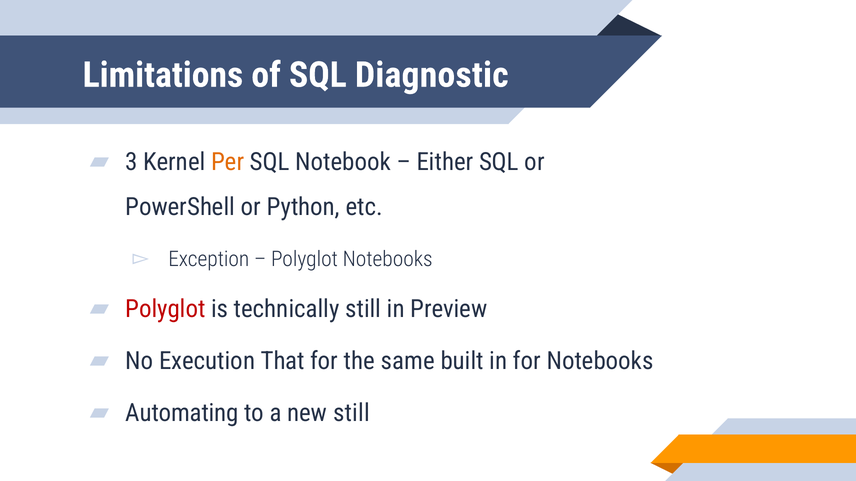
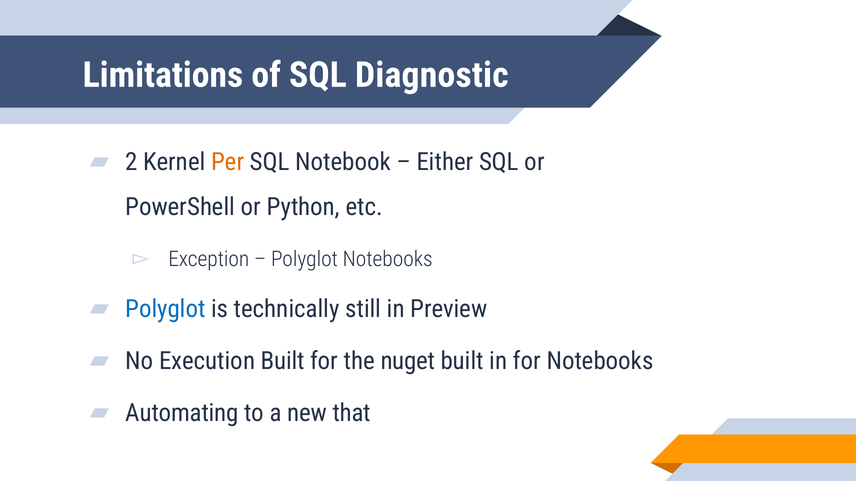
3: 3 -> 2
Polyglot at (165, 309) colour: red -> blue
Execution That: That -> Built
same: same -> nuget
new still: still -> that
